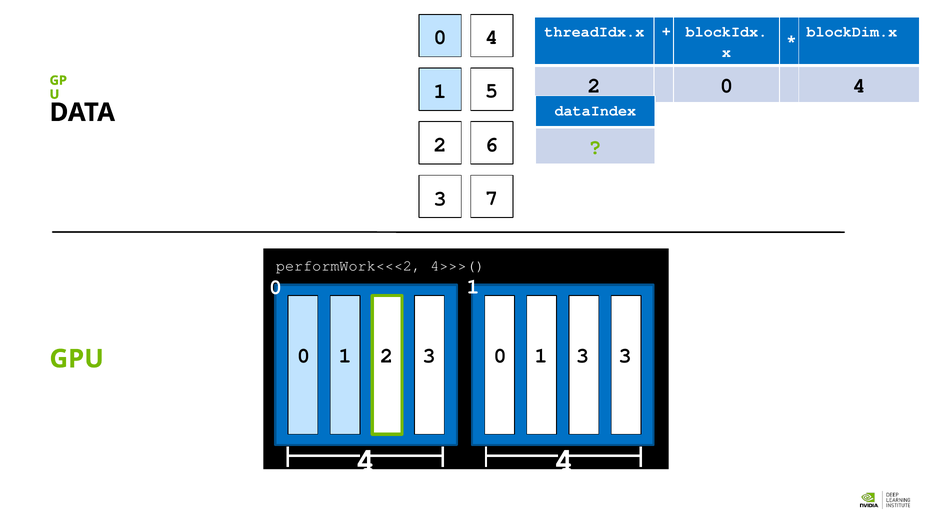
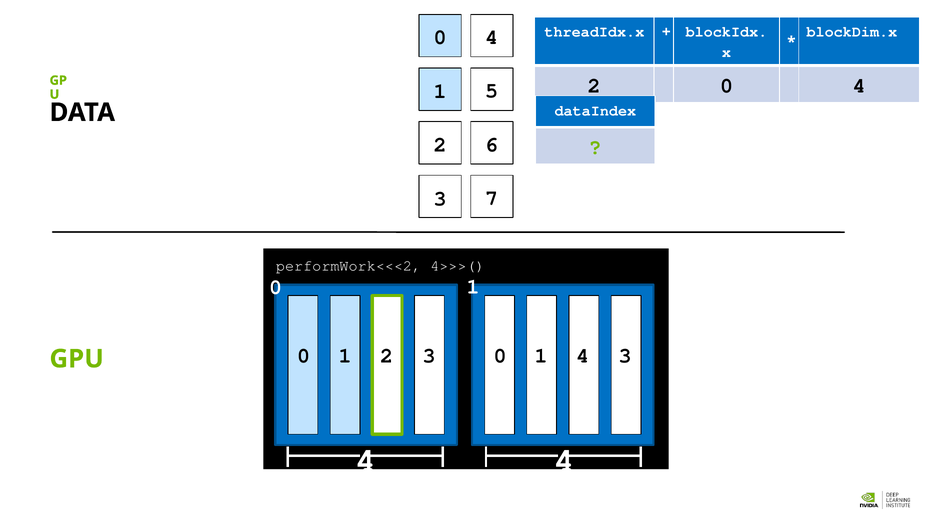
3 0 1 3: 3 -> 4
